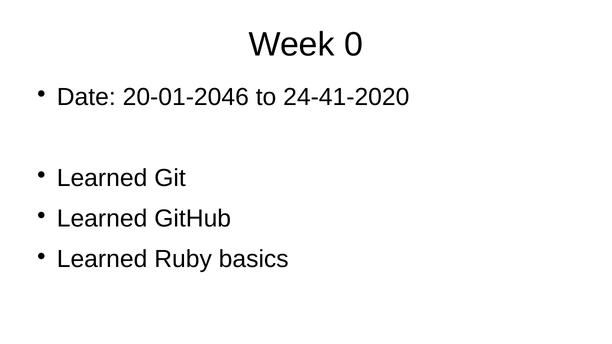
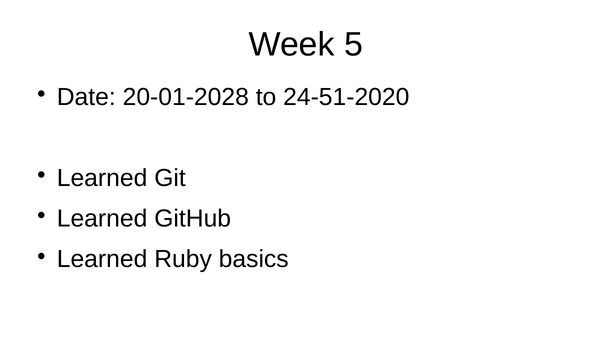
0: 0 -> 5
20-01-2046: 20-01-2046 -> 20-01-2028
24-41-2020: 24-41-2020 -> 24-51-2020
